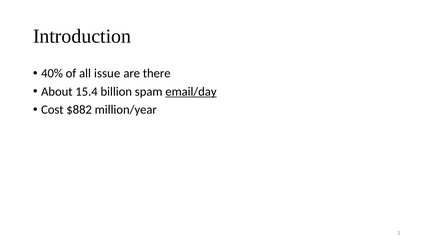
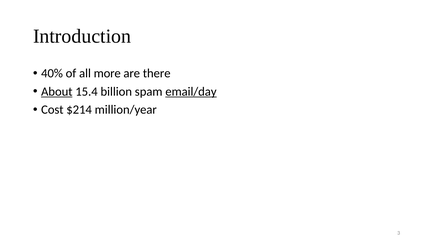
issue: issue -> more
About underline: none -> present
$882: $882 -> $214
